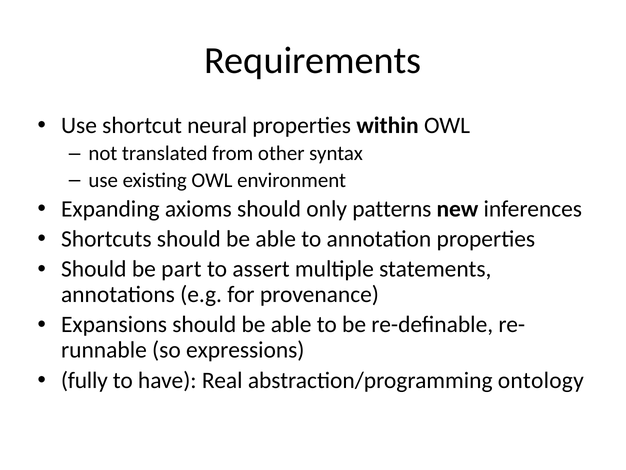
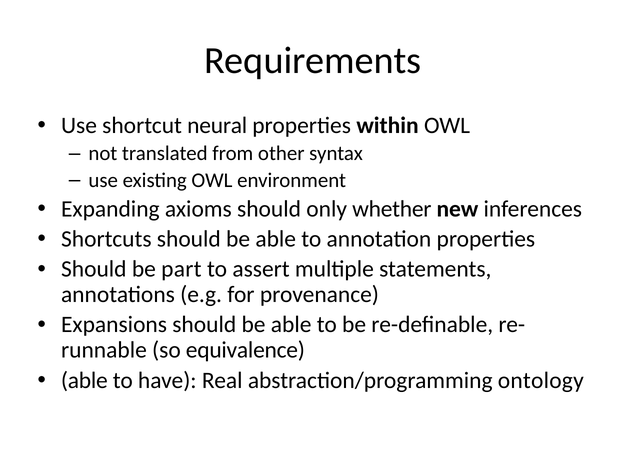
patterns: patterns -> whether
expressions: expressions -> equivalence
fully at (84, 380): fully -> able
